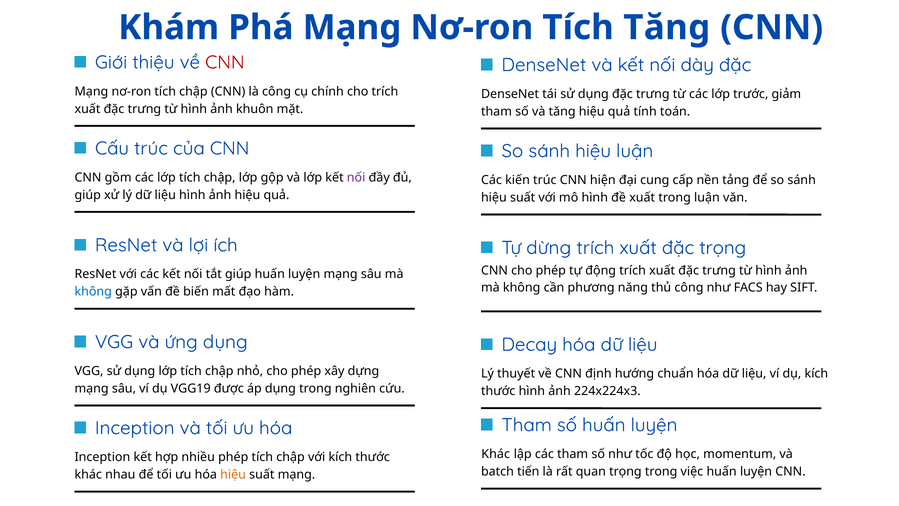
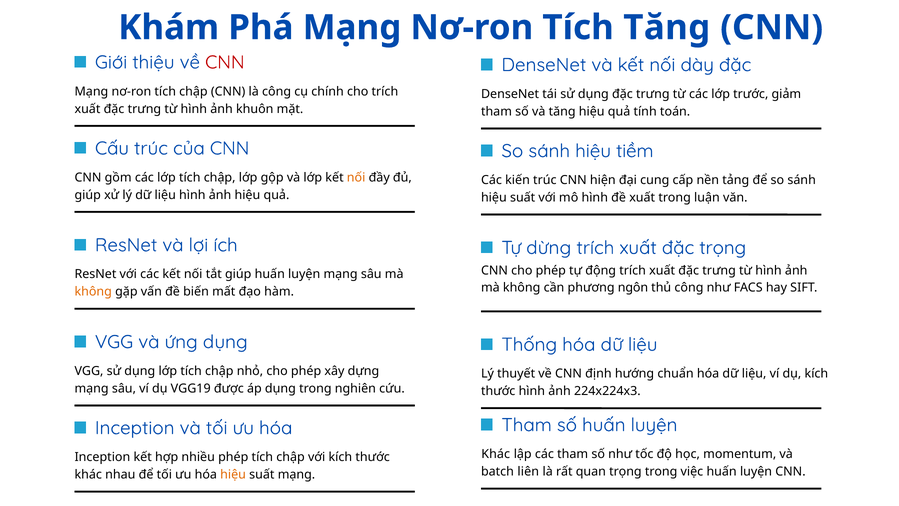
hiệu luận: luận -> tiềm
nối at (356, 177) colour: purple -> orange
năng: năng -> ngôn
không at (93, 292) colour: blue -> orange
Decay: Decay -> Thống
tiến: tiến -> liên
